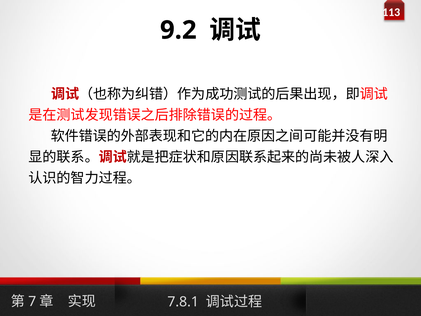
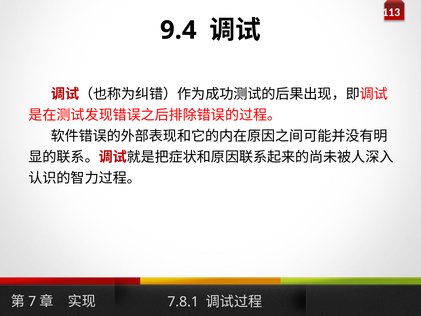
9.2: 9.2 -> 9.4
